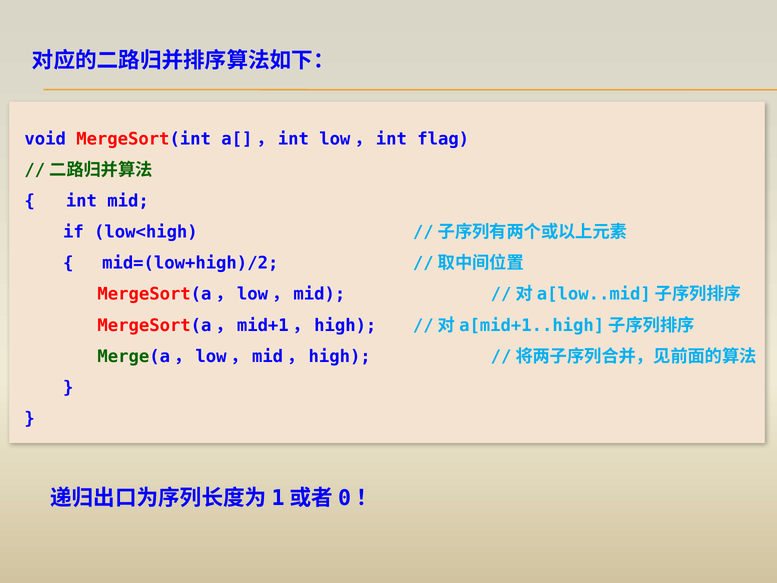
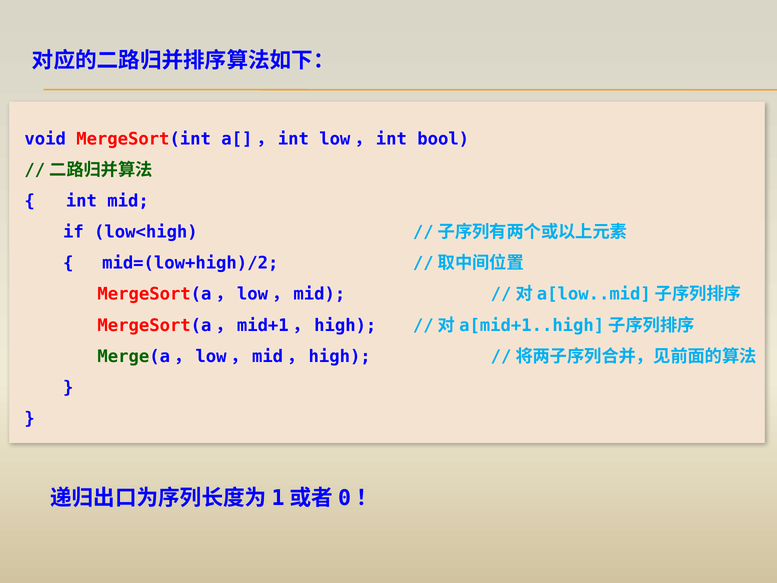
flag: flag -> bool
